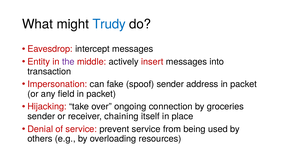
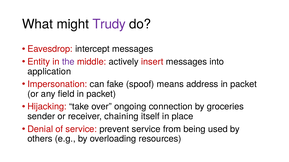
Trudy colour: blue -> purple
transaction: transaction -> application
spoof sender: sender -> means
